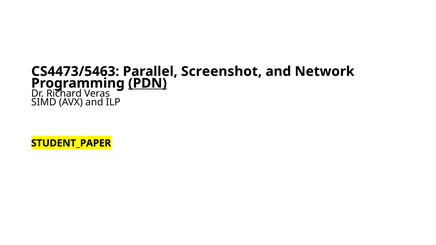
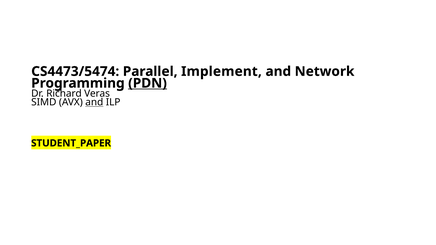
CS4473/5463: CS4473/5463 -> CS4473/5474
Screenshot: Screenshot -> Implement
and at (94, 102) underline: none -> present
